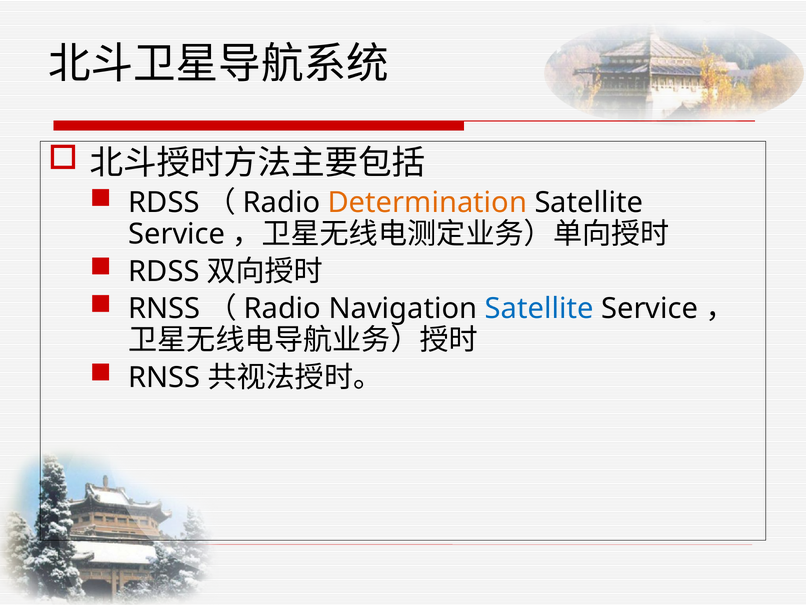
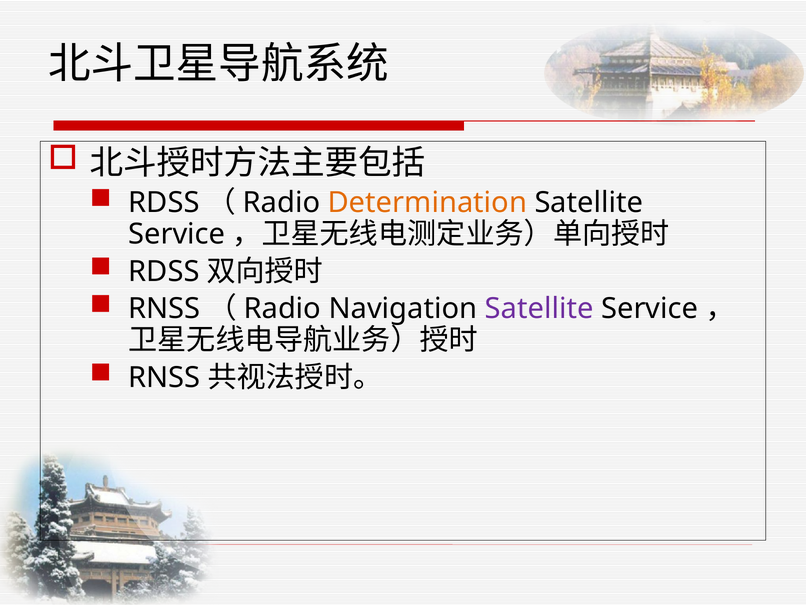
Satellite at (539, 308) colour: blue -> purple
